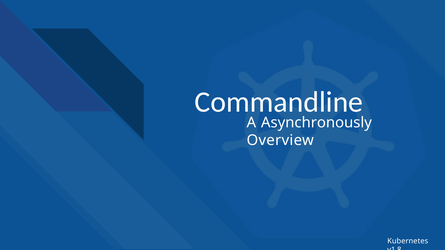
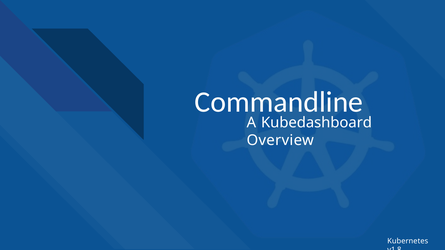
Asynchronously: Asynchronously -> Kubedashboard
